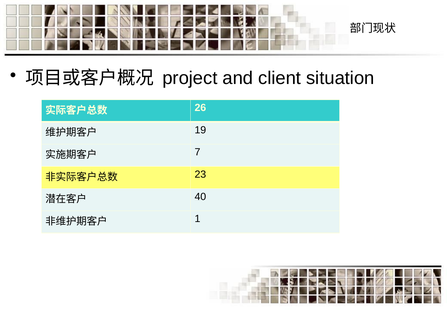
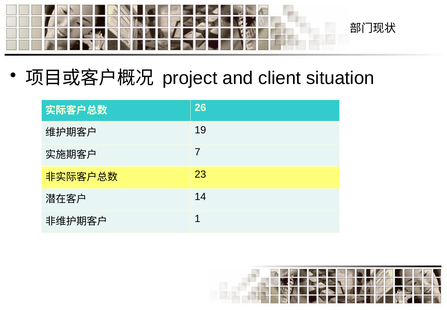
40: 40 -> 14
